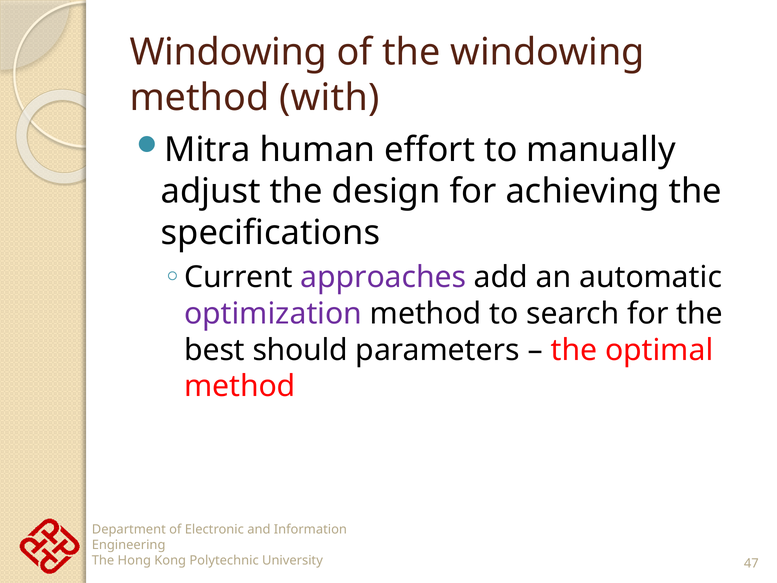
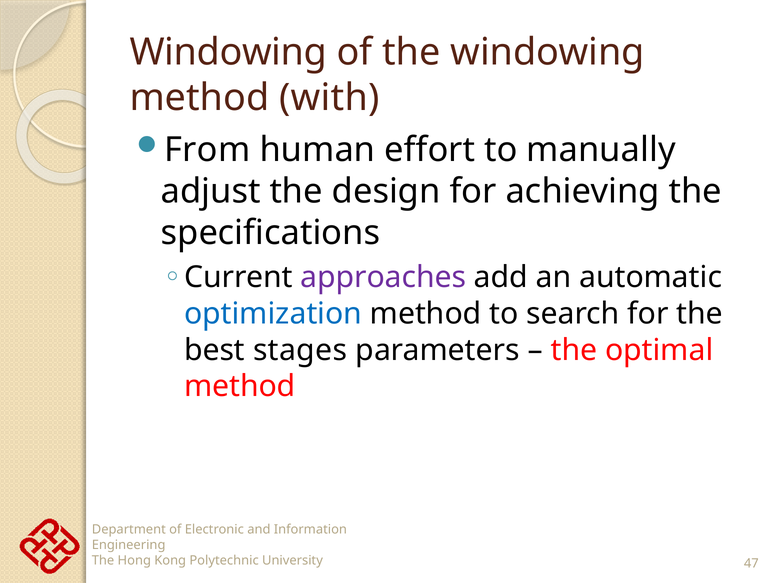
Mitra: Mitra -> From
optimization colour: purple -> blue
should: should -> stages
